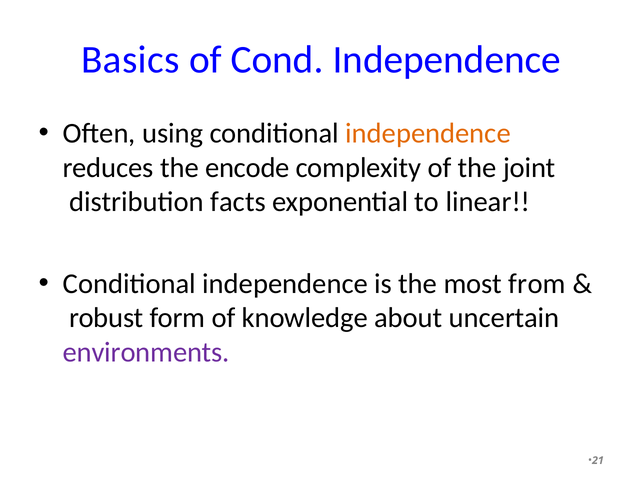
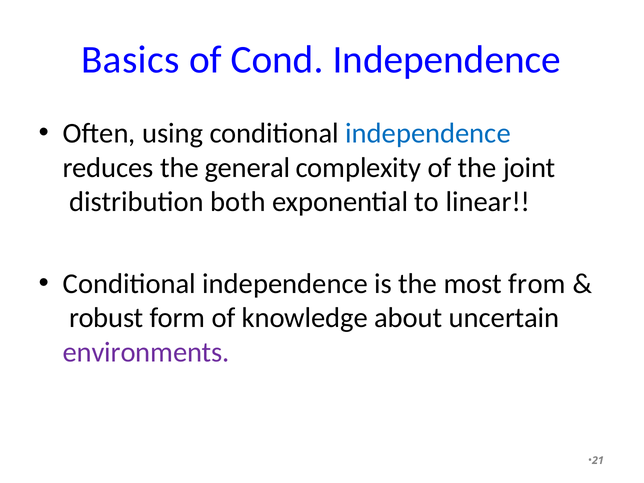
independence at (428, 133) colour: orange -> blue
encode: encode -> general
facts: facts -> both
